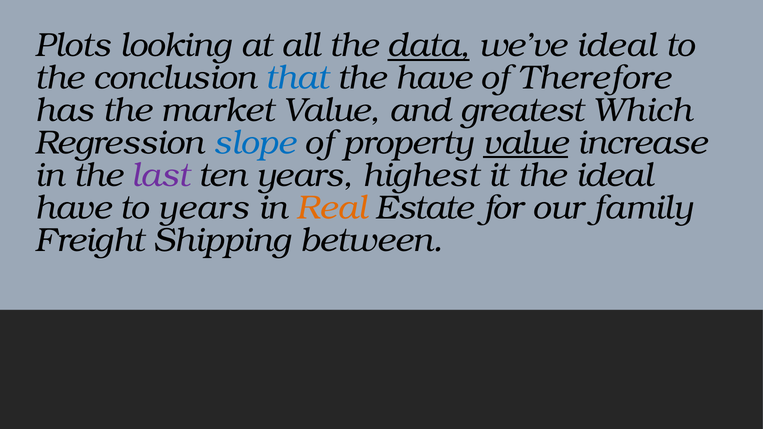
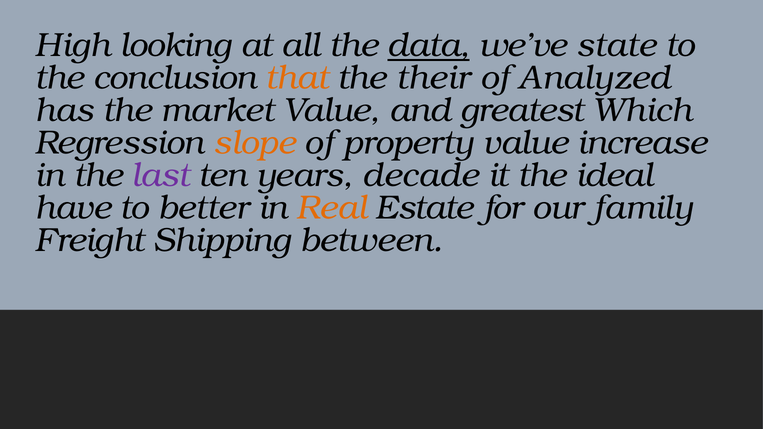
Plots: Plots -> High
we’ve ideal: ideal -> state
that colour: blue -> orange
the have: have -> their
Therefore: Therefore -> Analyzed
slope colour: blue -> orange
value at (526, 143) underline: present -> none
highest: highest -> decade
to years: years -> better
